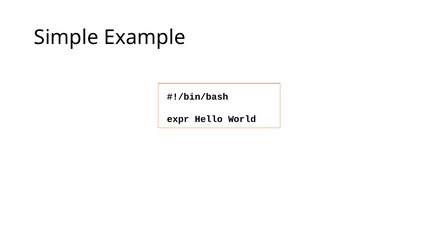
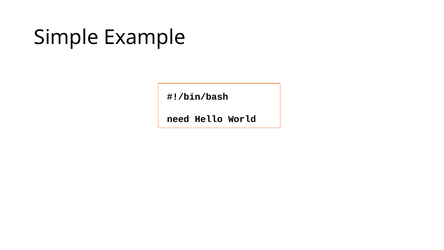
expr: expr -> need
